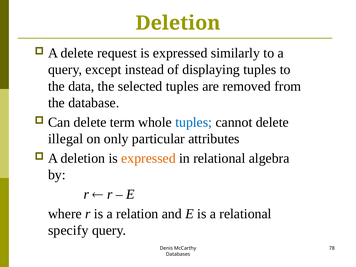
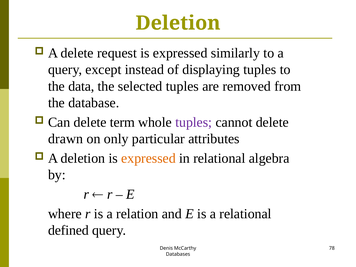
tuples at (194, 122) colour: blue -> purple
illegal: illegal -> drawn
specify: specify -> defined
